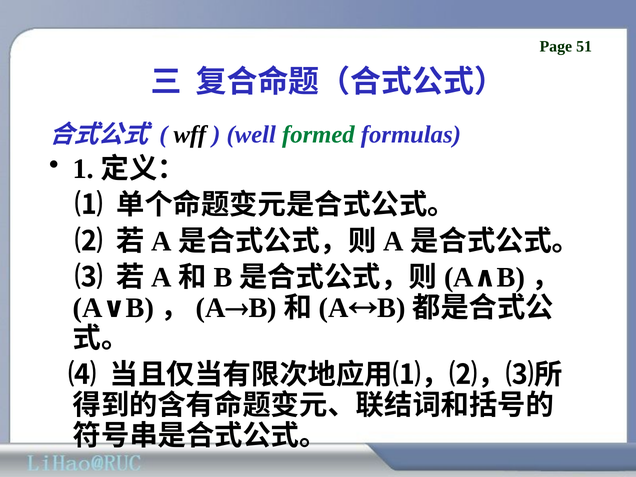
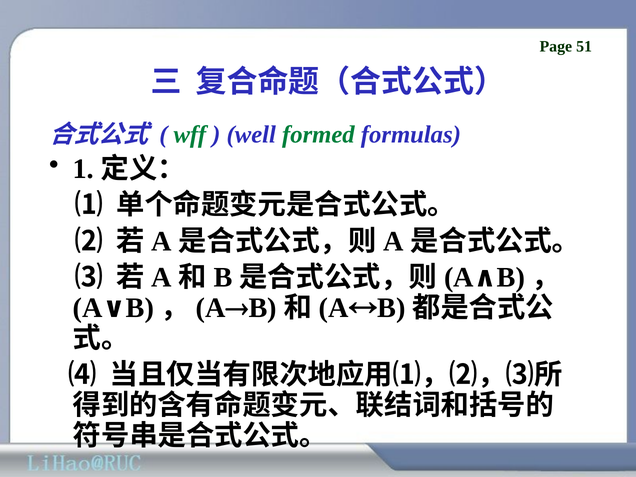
wff colour: black -> green
